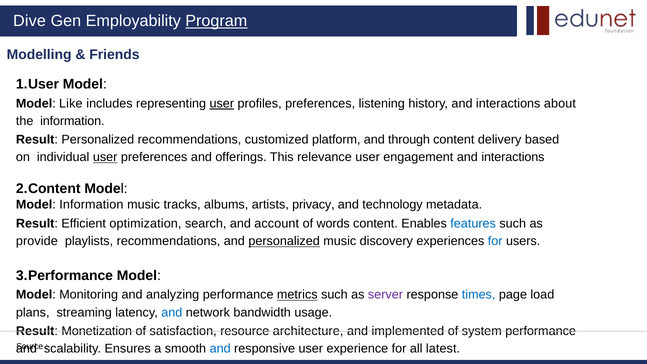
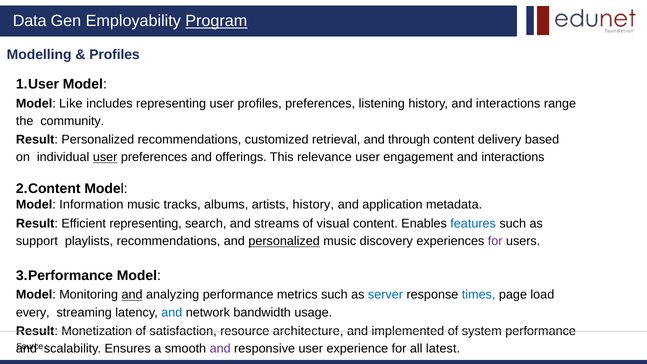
Dive: Dive -> Data
Friends at (114, 55): Friends -> Profiles
user at (222, 104) underline: present -> none
about: about -> range
the information: information -> community
platform: platform -> retrieval
artists privacy: privacy -> history
technology: technology -> application
Efficient optimization: optimization -> representing
account: account -> streams
words: words -> visual
provide: provide -> support
for at (495, 241) colour: blue -> purple
and at (132, 295) underline: none -> present
metrics underline: present -> none
server colour: purple -> blue
plans: plans -> every
and at (220, 349) colour: blue -> purple
